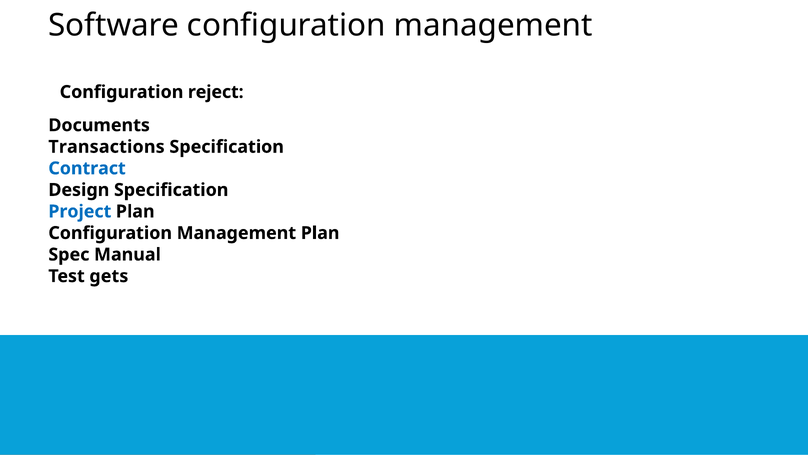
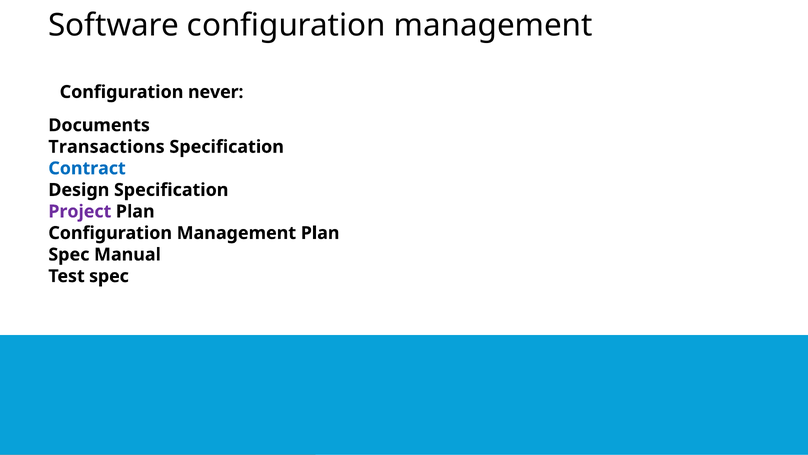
reject: reject -> never
Project colour: blue -> purple
Test gets: gets -> spec
